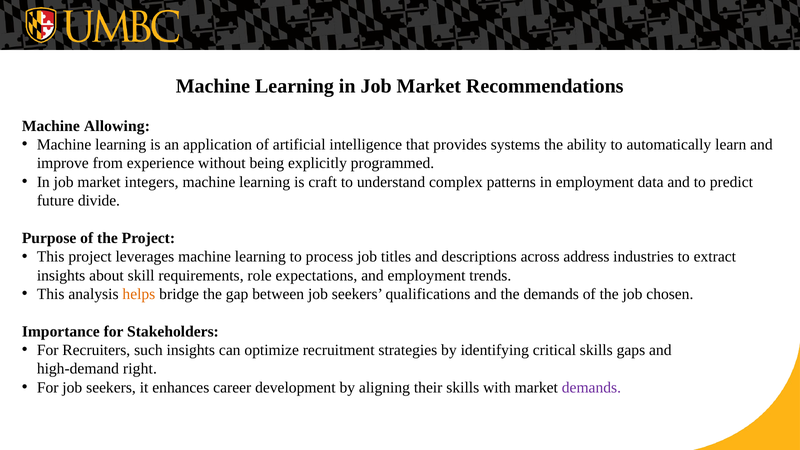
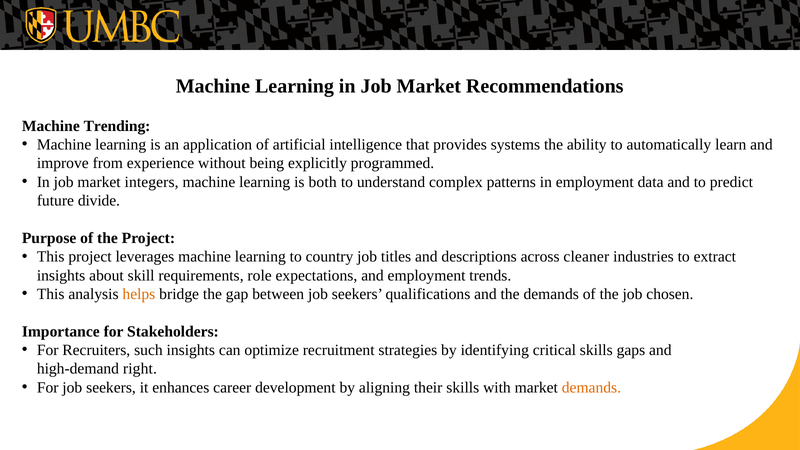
Allowing: Allowing -> Trending
craft: craft -> both
process: process -> country
address: address -> cleaner
demands at (591, 387) colour: purple -> orange
